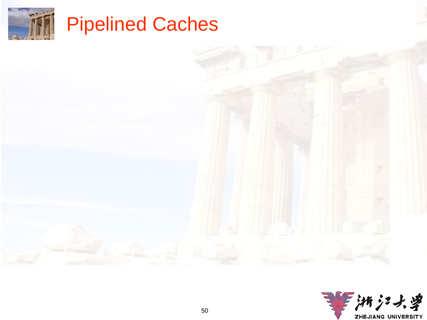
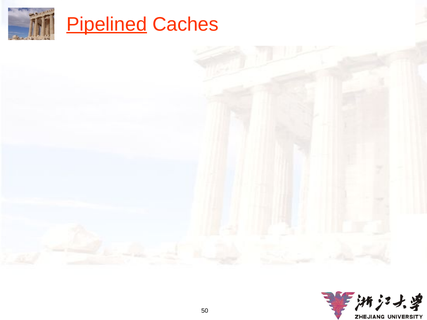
Pipelined underline: none -> present
